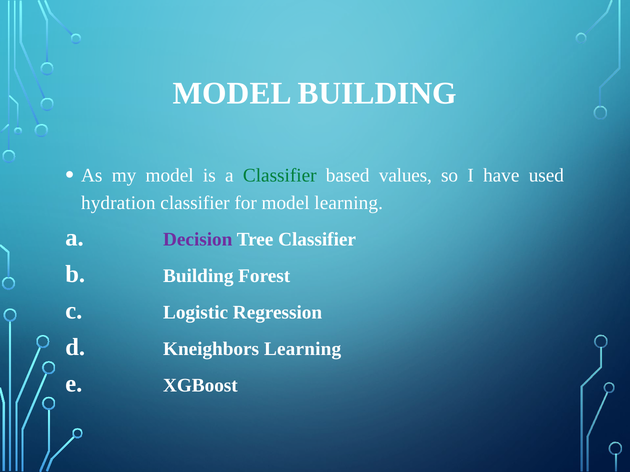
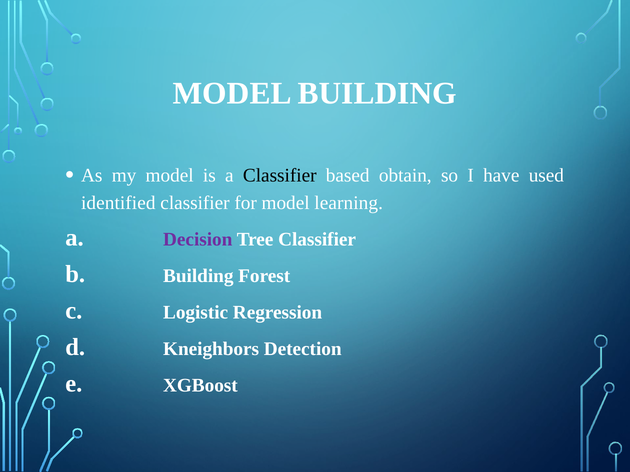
Classifier at (280, 176) colour: green -> black
values: values -> obtain
hydration: hydration -> identified
Kneighbors Learning: Learning -> Detection
